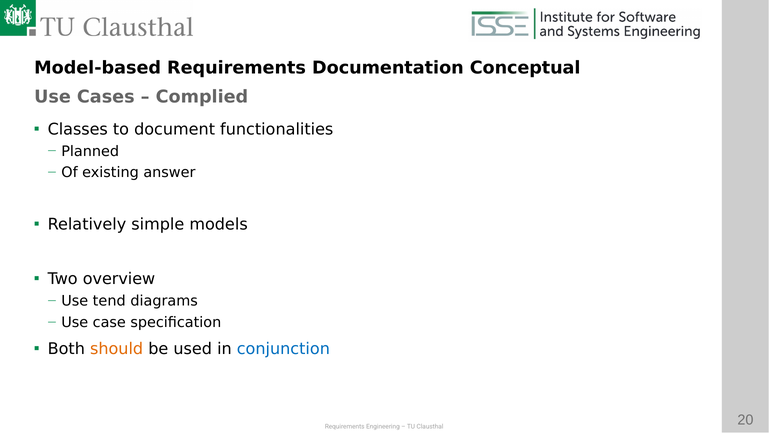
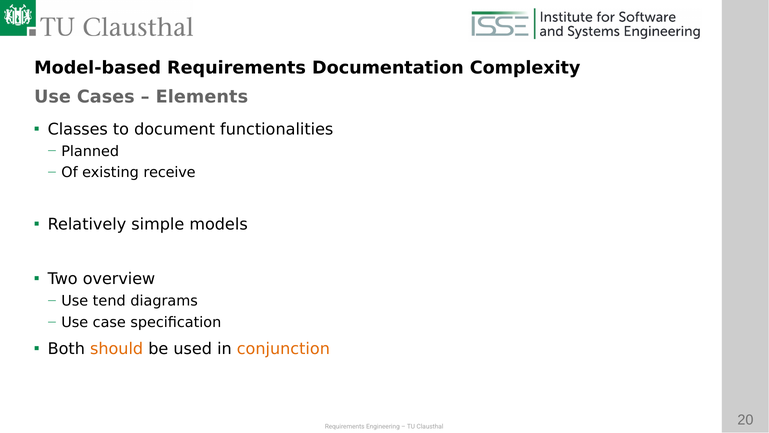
Conceptual: Conceptual -> Complexity
Complied: Complied -> Elements
answer: answer -> receive
conjunction colour: blue -> orange
